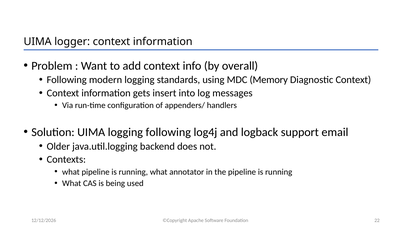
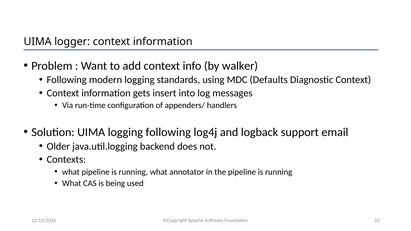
overall: overall -> walker
Memory: Memory -> Defaults
